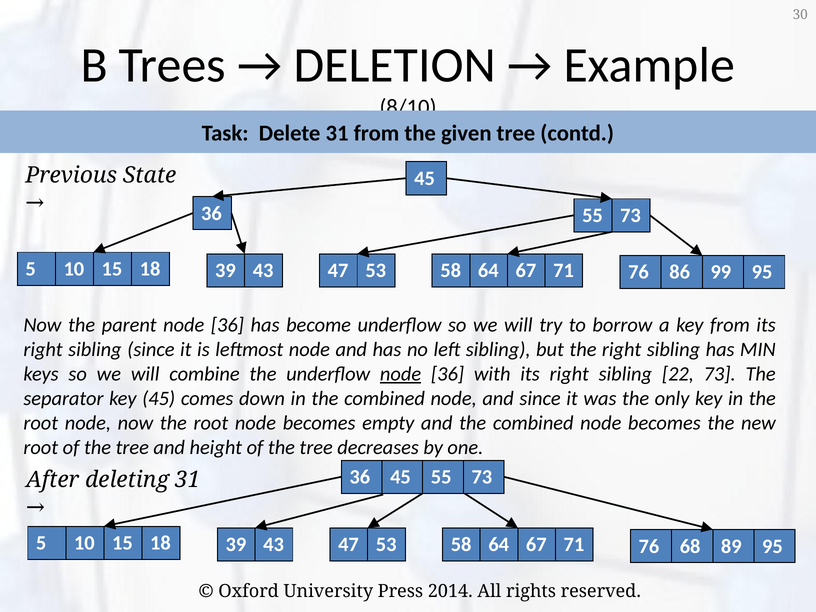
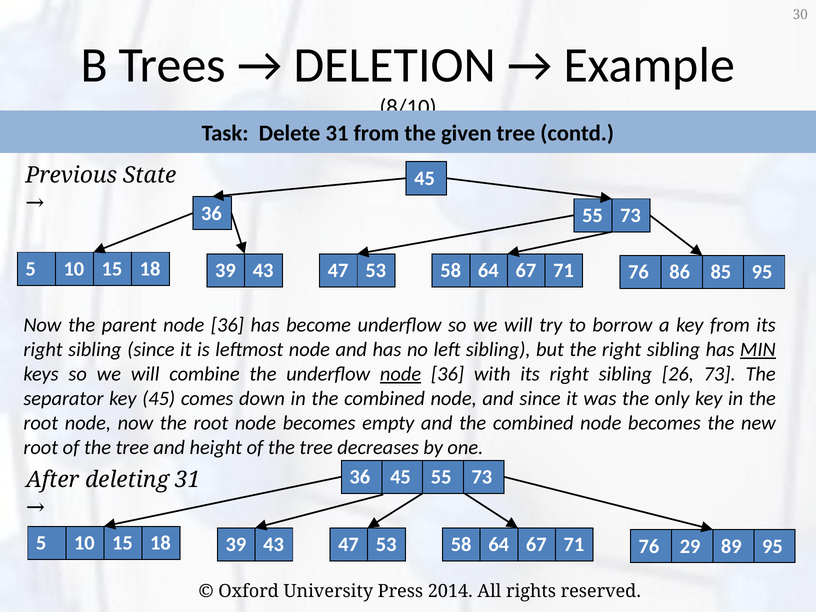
99: 99 -> 85
MIN underline: none -> present
22: 22 -> 26
68: 68 -> 29
